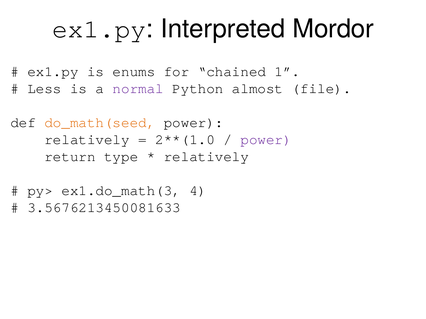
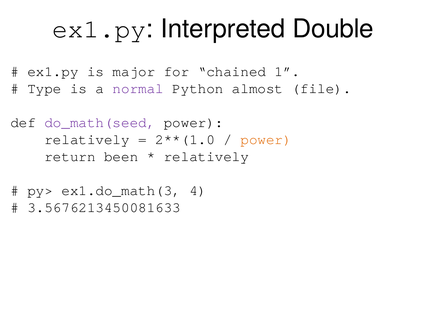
Mordor: Mordor -> Double
enums: enums -> major
Less: Less -> Type
do_math(seed colour: orange -> purple
power at (266, 140) colour: purple -> orange
type: type -> been
